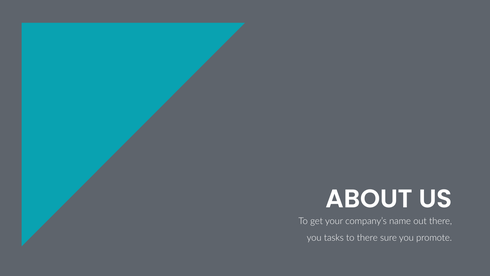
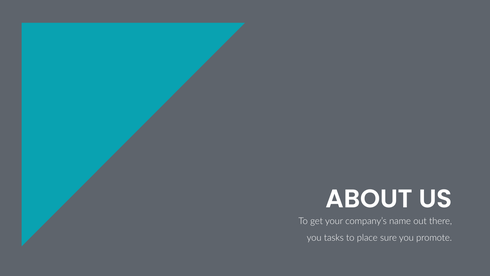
to there: there -> place
